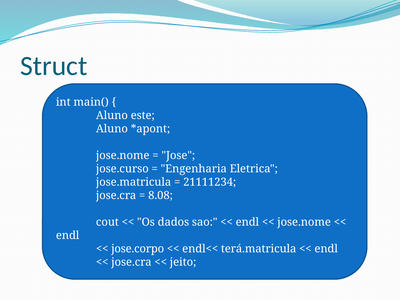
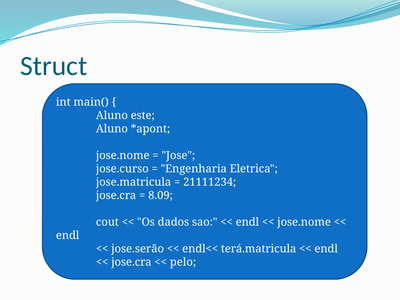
8.08: 8.08 -> 8.09
jose.corpo: jose.corpo -> jose.serão
jeito: jeito -> pelo
